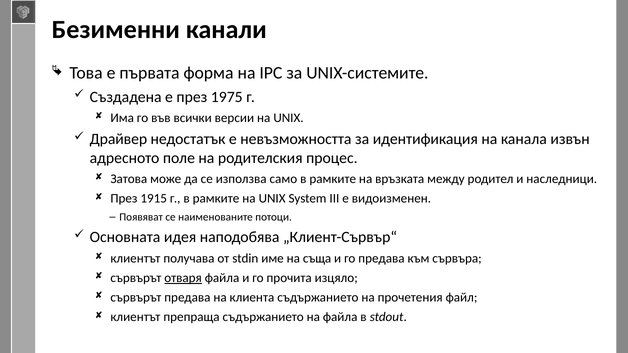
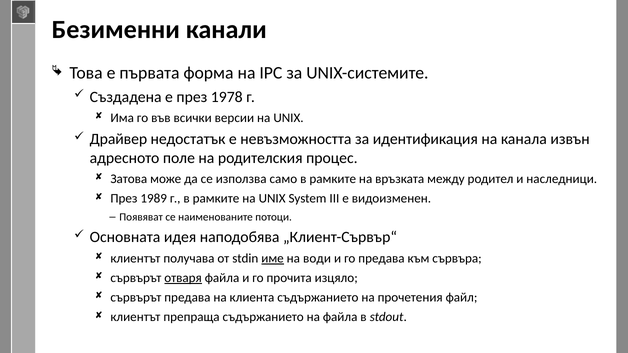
1975: 1975 -> 1978
1915: 1915 -> 1989
име underline: none -> present
съща: съща -> води
